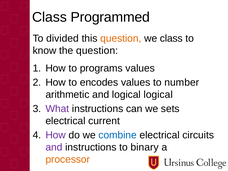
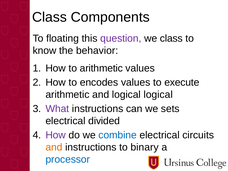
Programmed: Programmed -> Components
divided: divided -> floating
question at (121, 38) colour: orange -> purple
the question: question -> behavior
to programs: programs -> arithmetic
number: number -> execute
current: current -> divided
and at (54, 147) colour: purple -> orange
processor colour: orange -> blue
